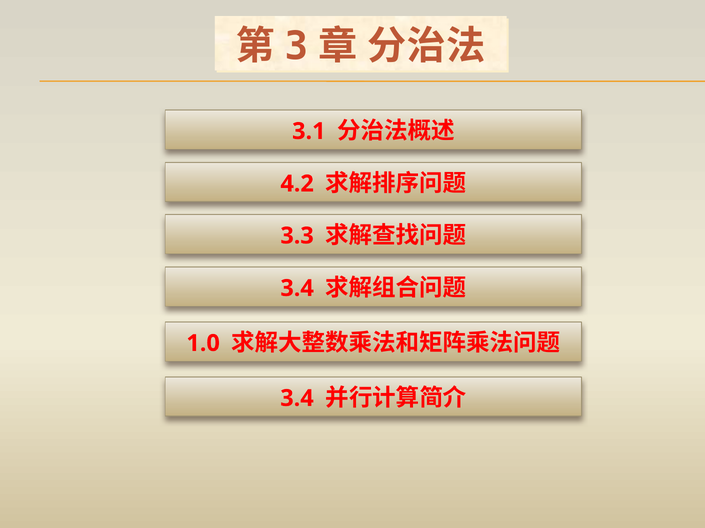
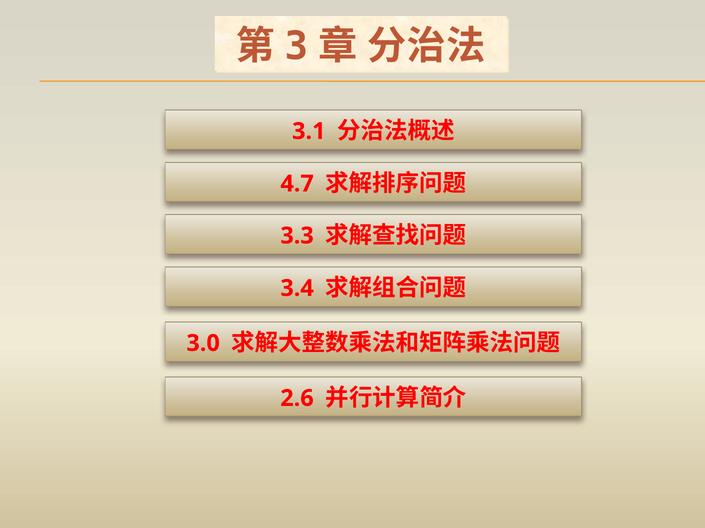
4.2: 4.2 -> 4.7
1.0: 1.0 -> 3.0
3.4 at (297, 399): 3.4 -> 2.6
